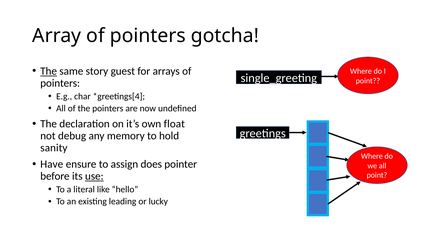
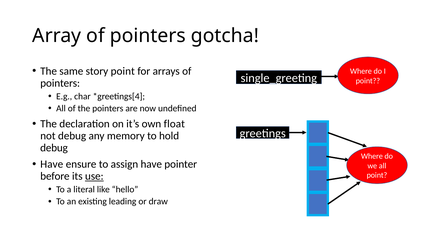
The at (49, 71) underline: present -> none
story guest: guest -> point
sanity at (54, 148): sanity -> debug
assign does: does -> have
lucky: lucky -> draw
